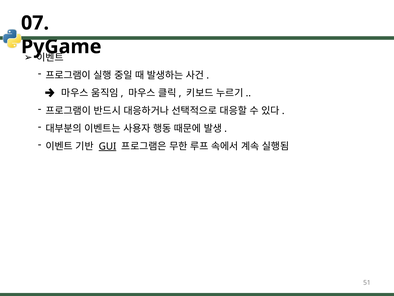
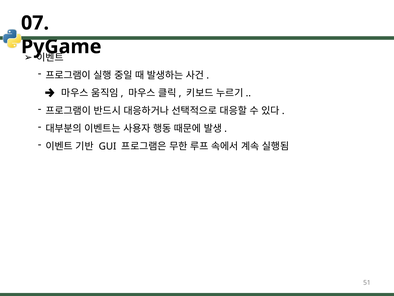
GUI underline: present -> none
